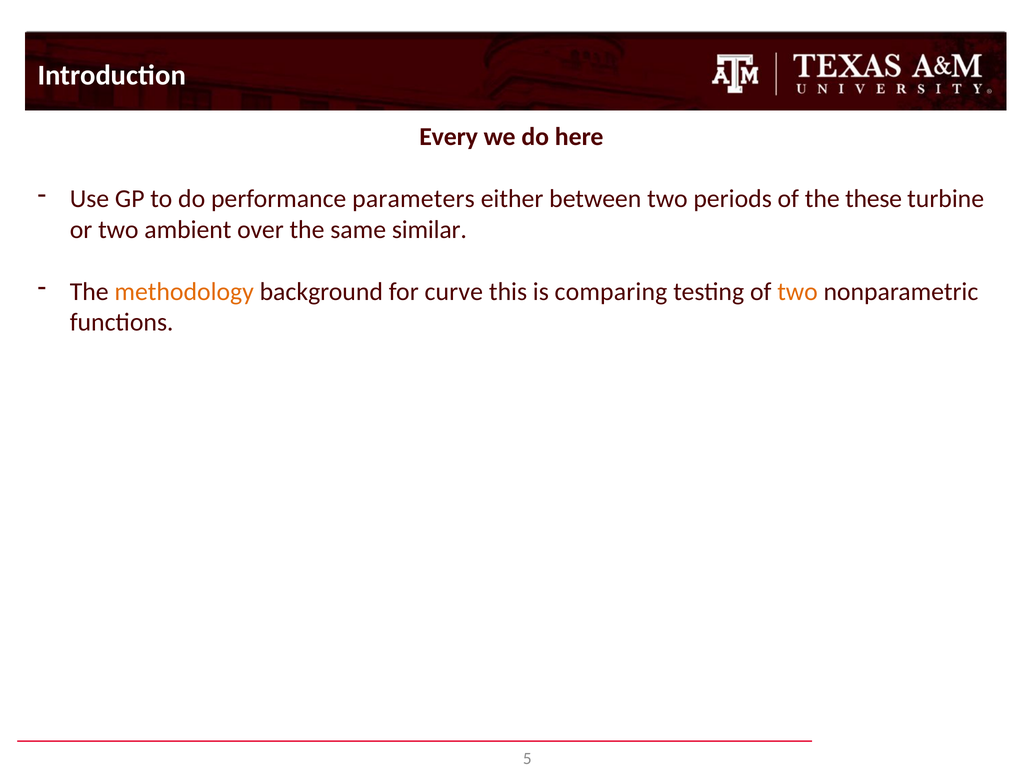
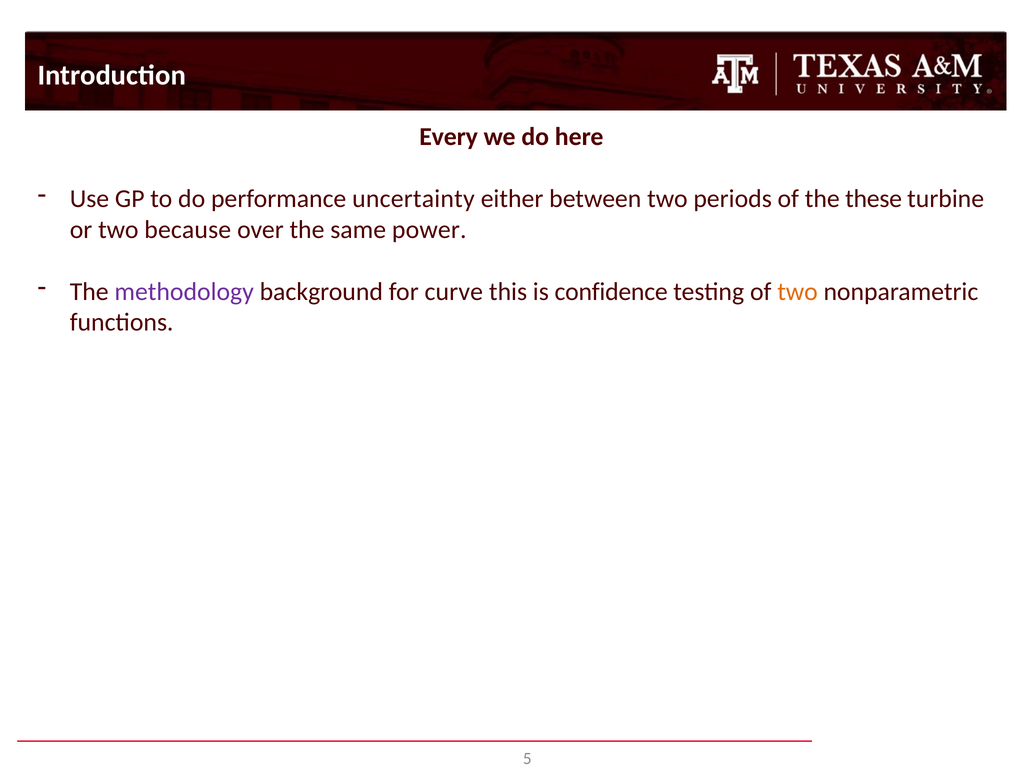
parameters: parameters -> uncertainty
ambient: ambient -> because
similar: similar -> power
methodology colour: orange -> purple
comparing: comparing -> confidence
